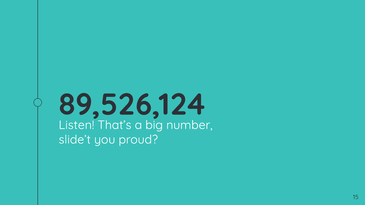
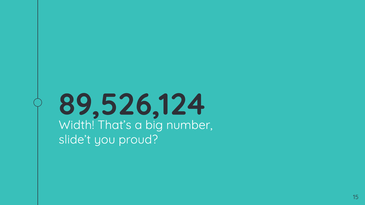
Listen: Listen -> Width
